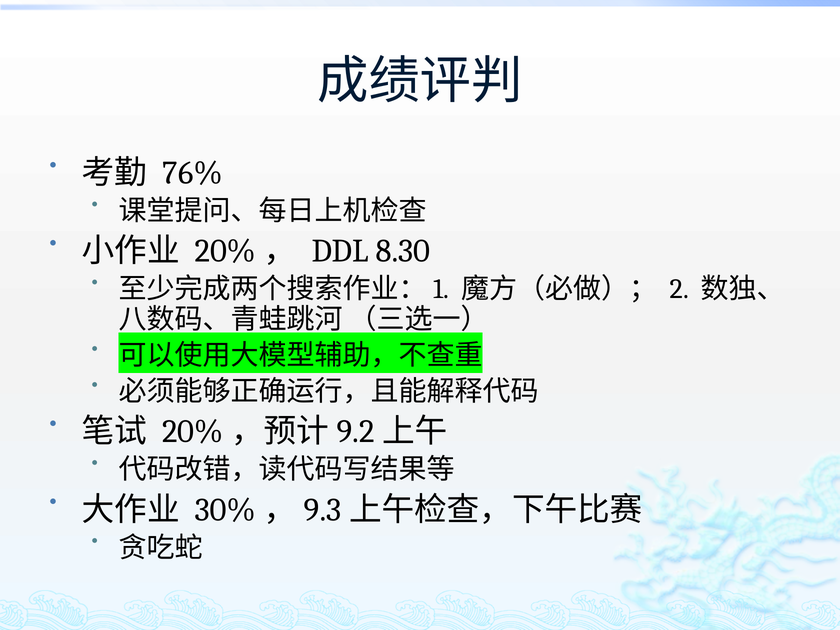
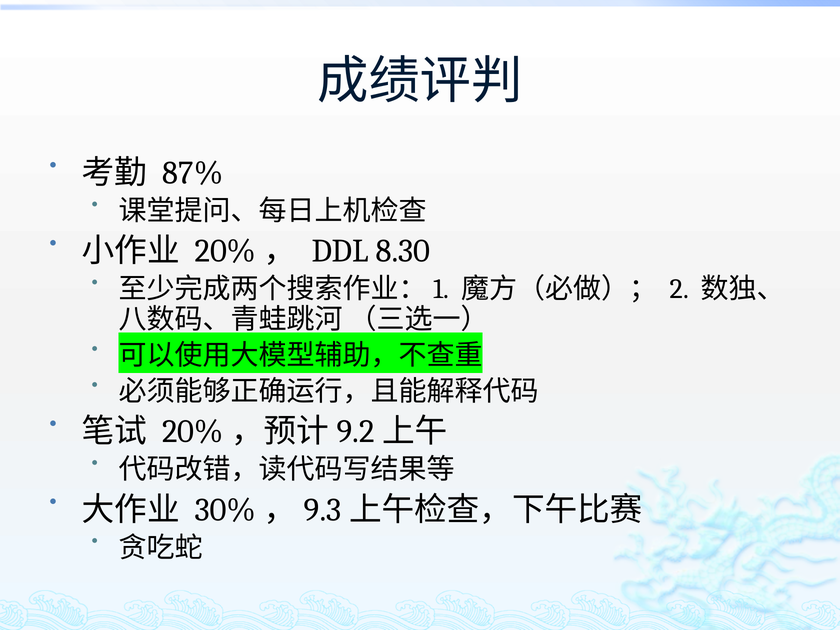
76%: 76% -> 87%
